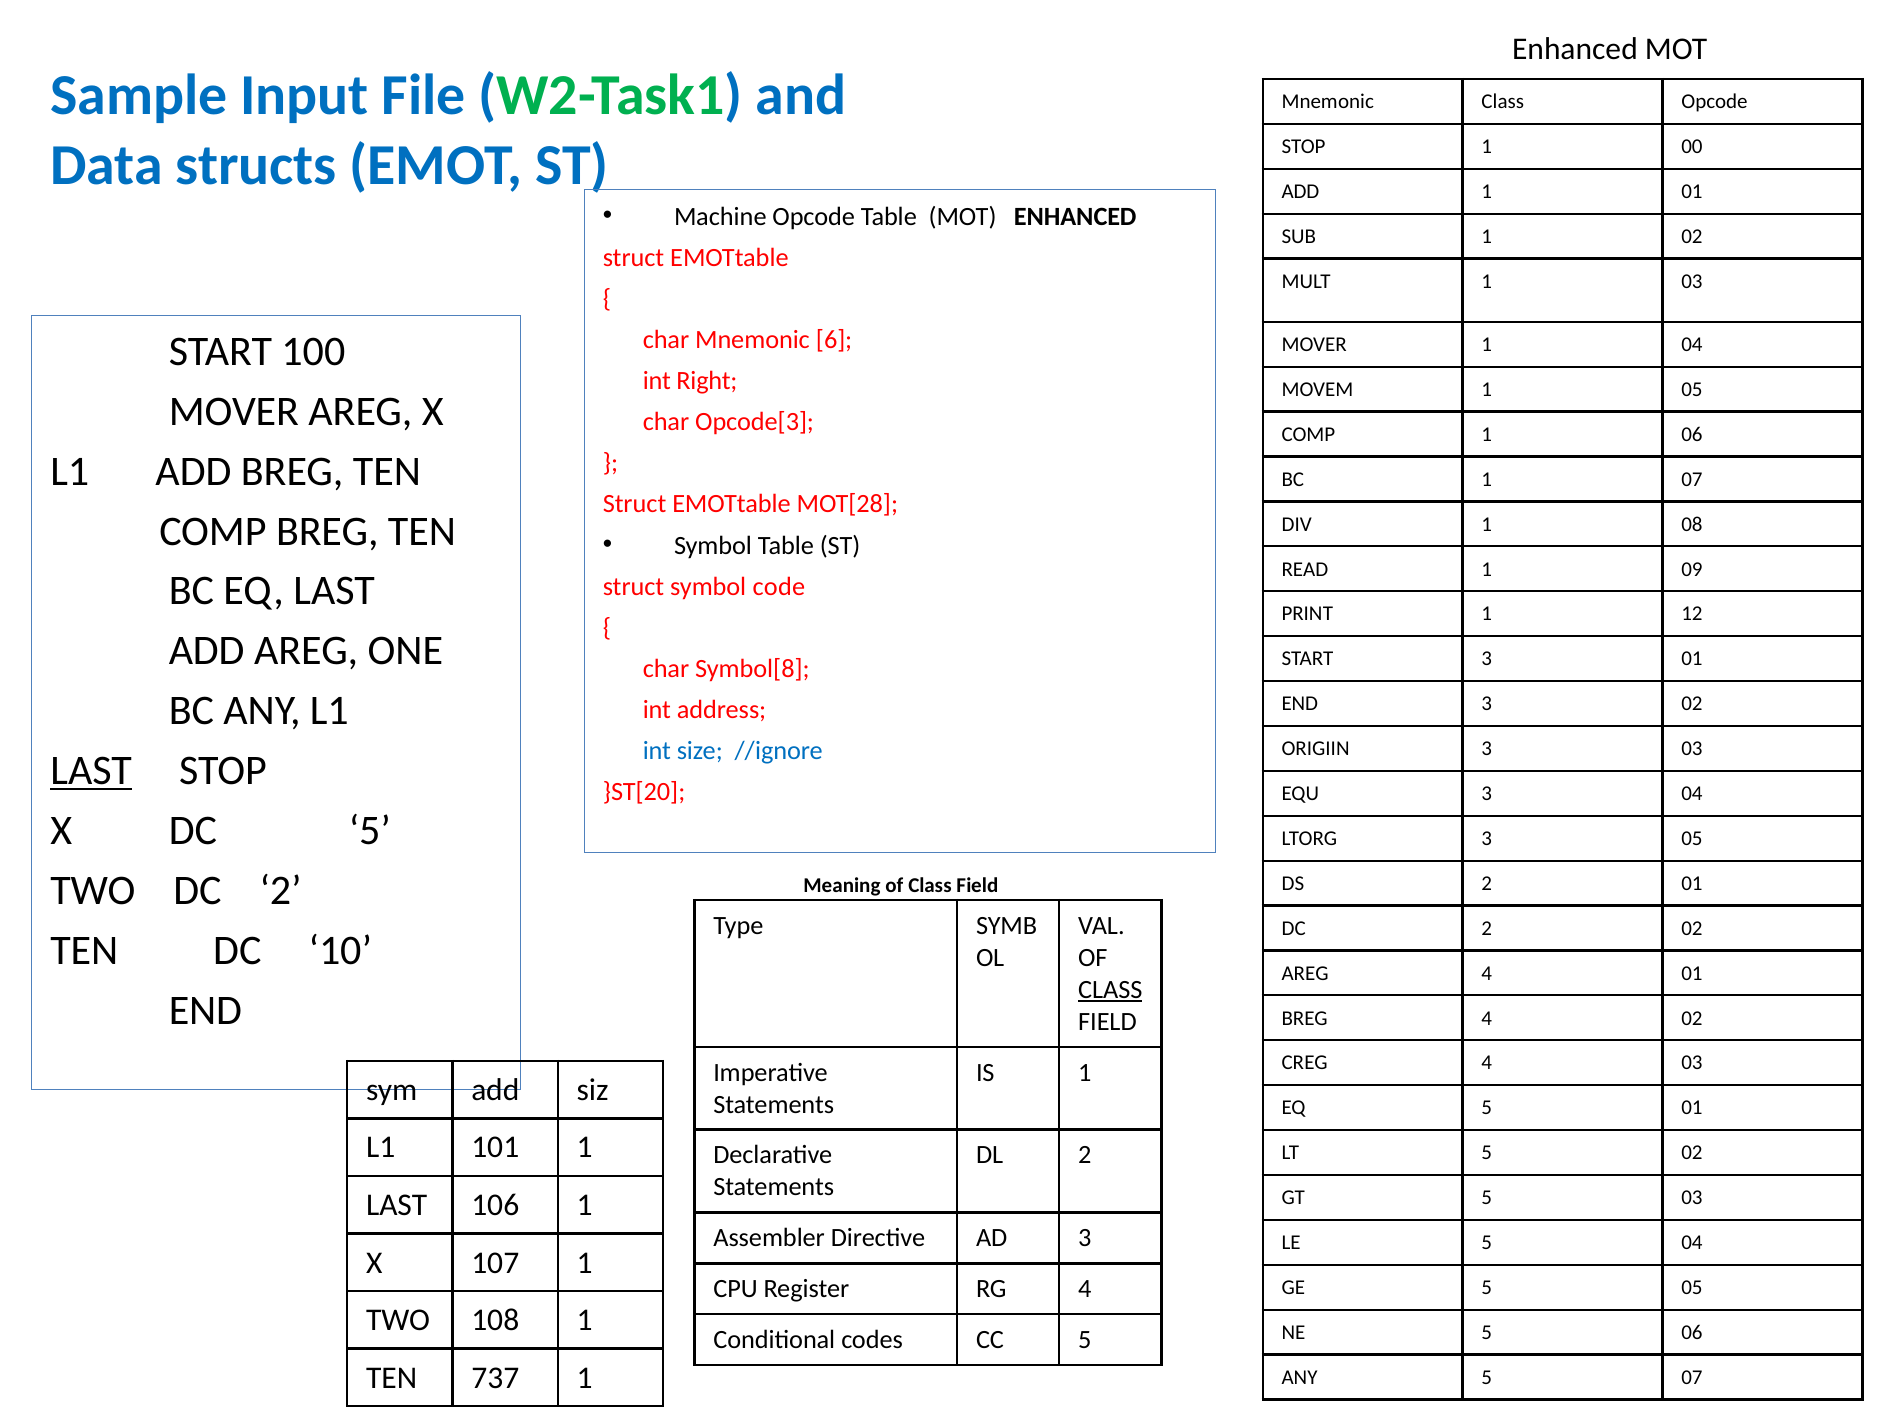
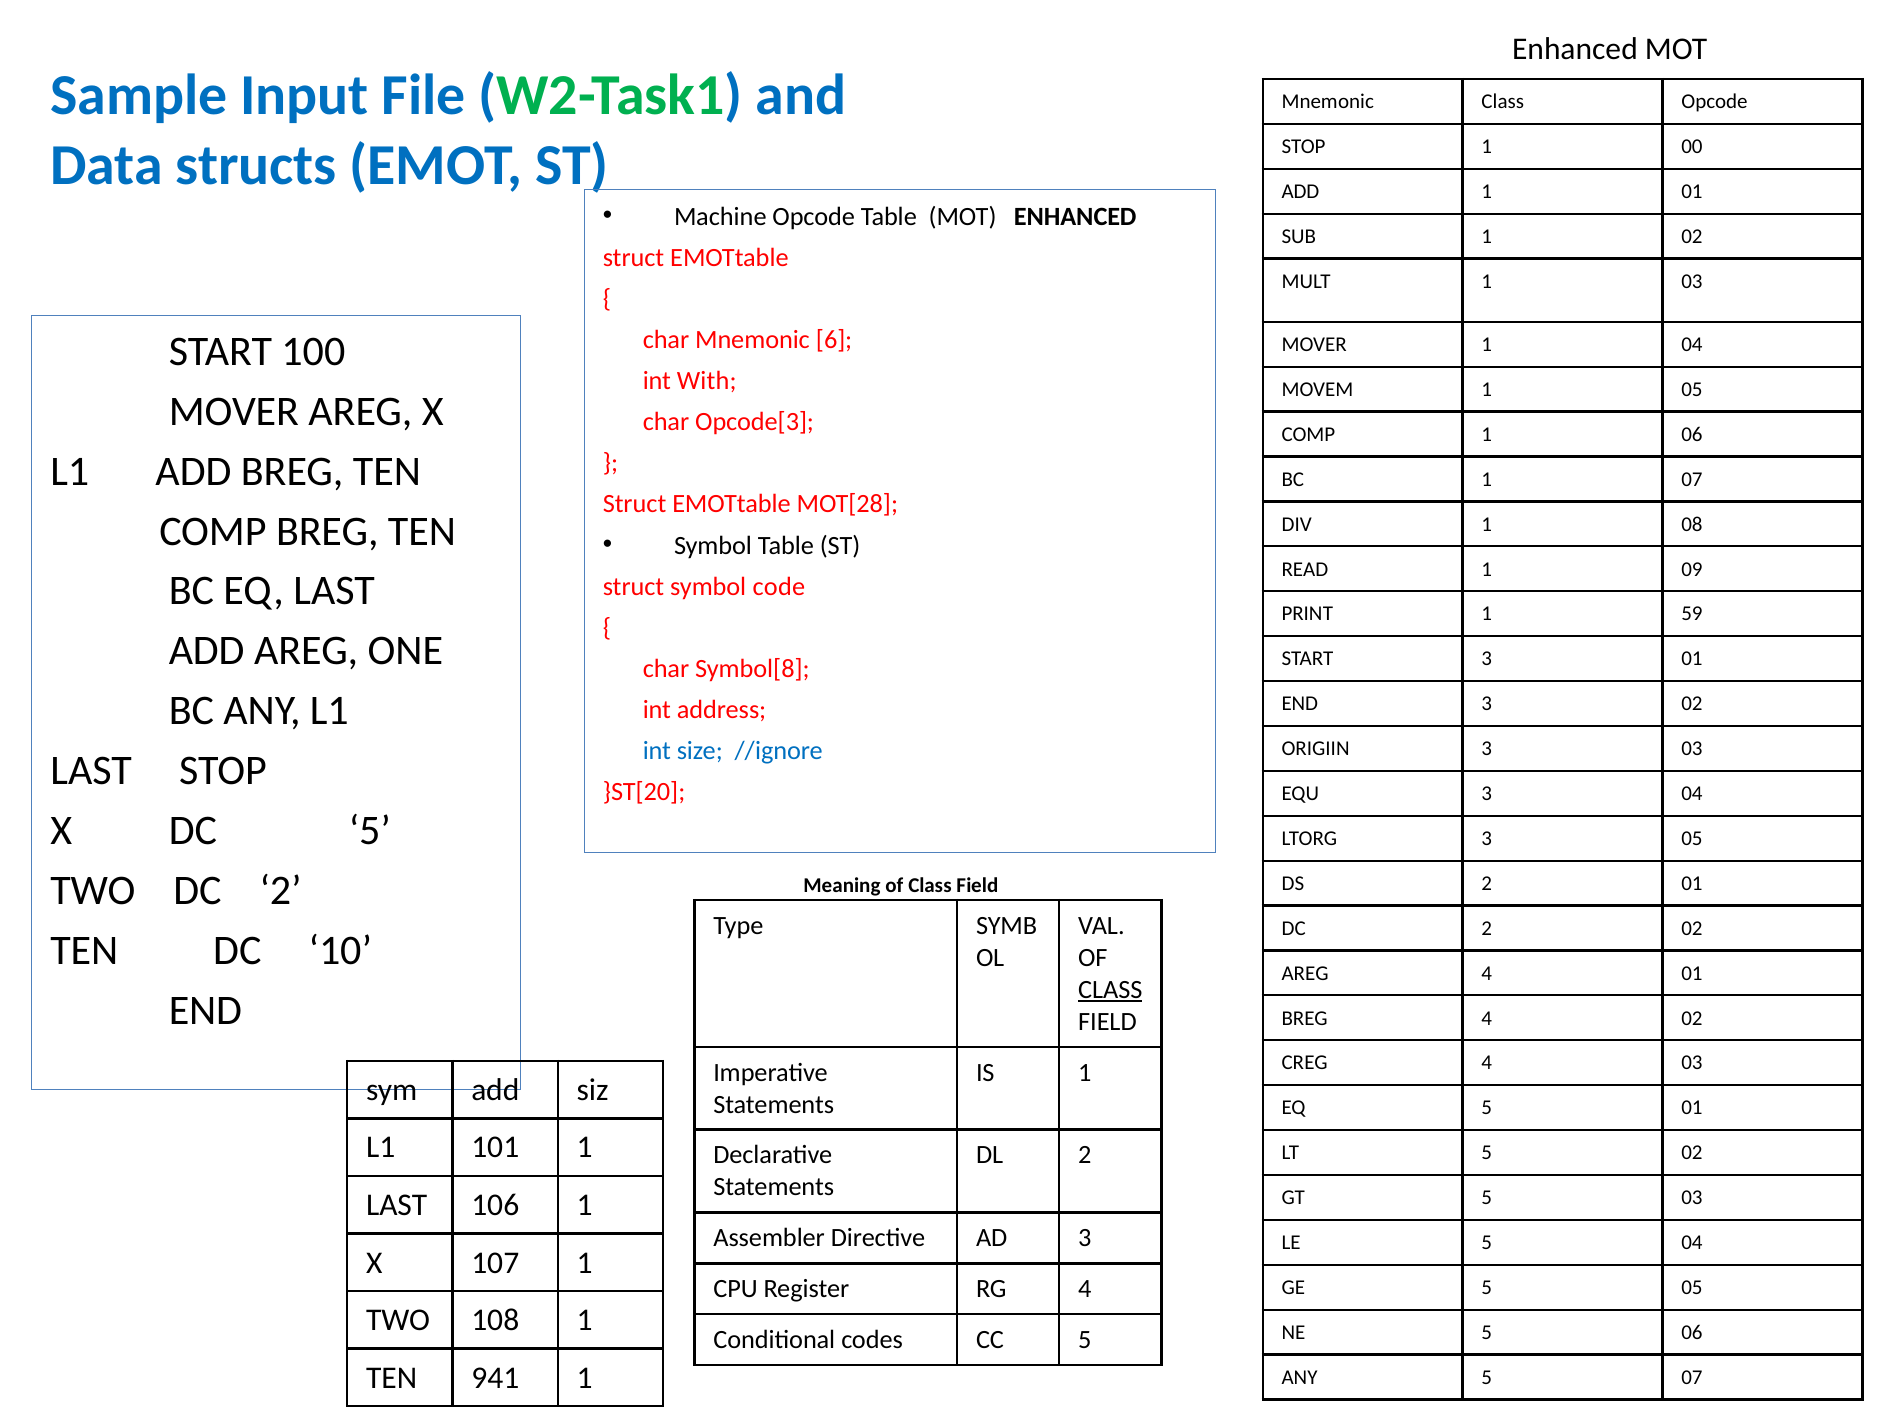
Right: Right -> With
12: 12 -> 59
LAST at (91, 770) underline: present -> none
737: 737 -> 941
